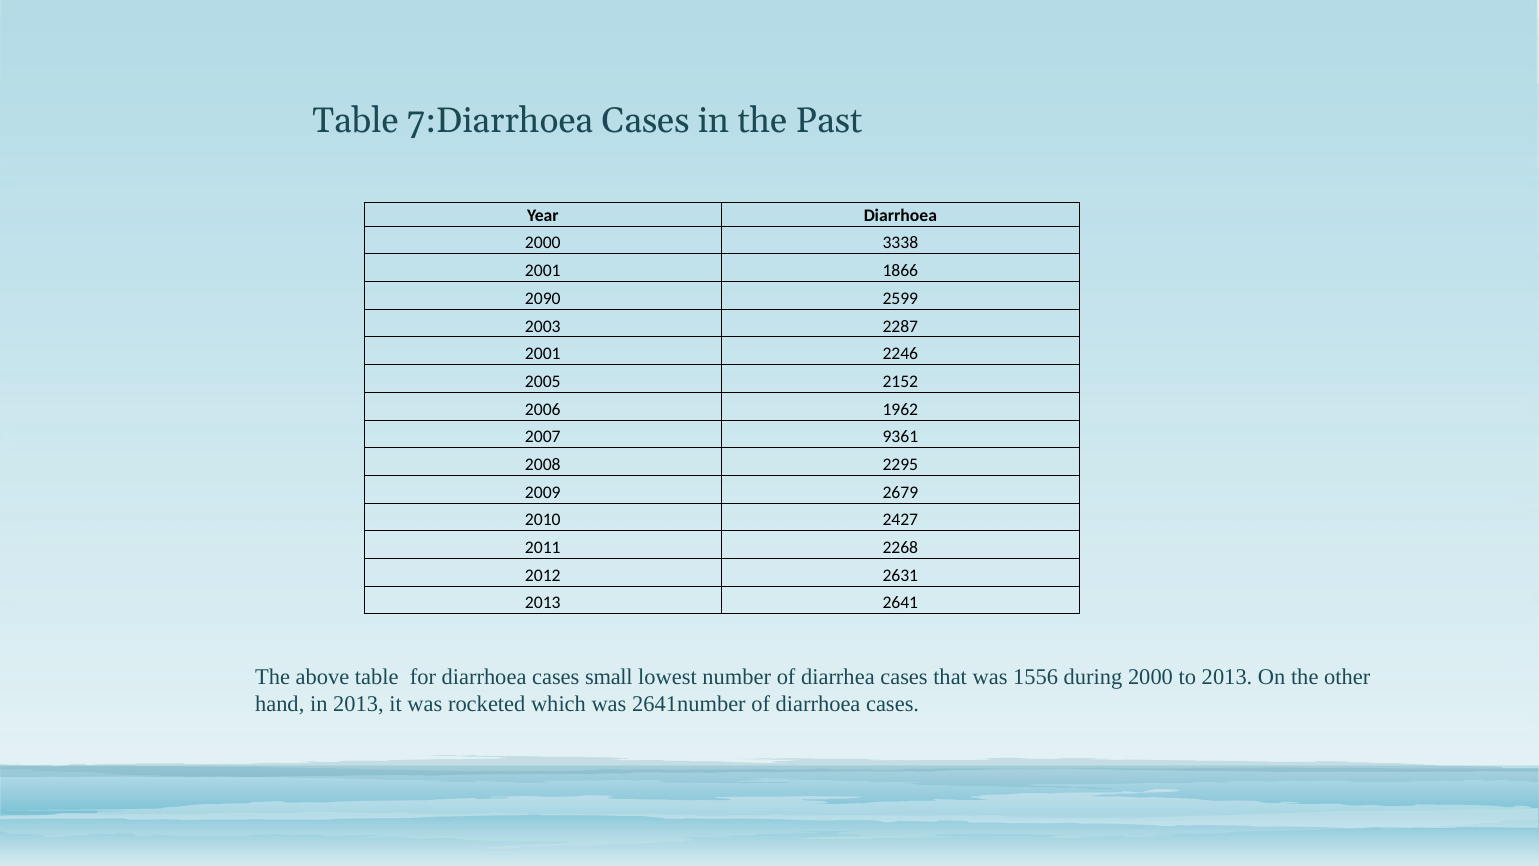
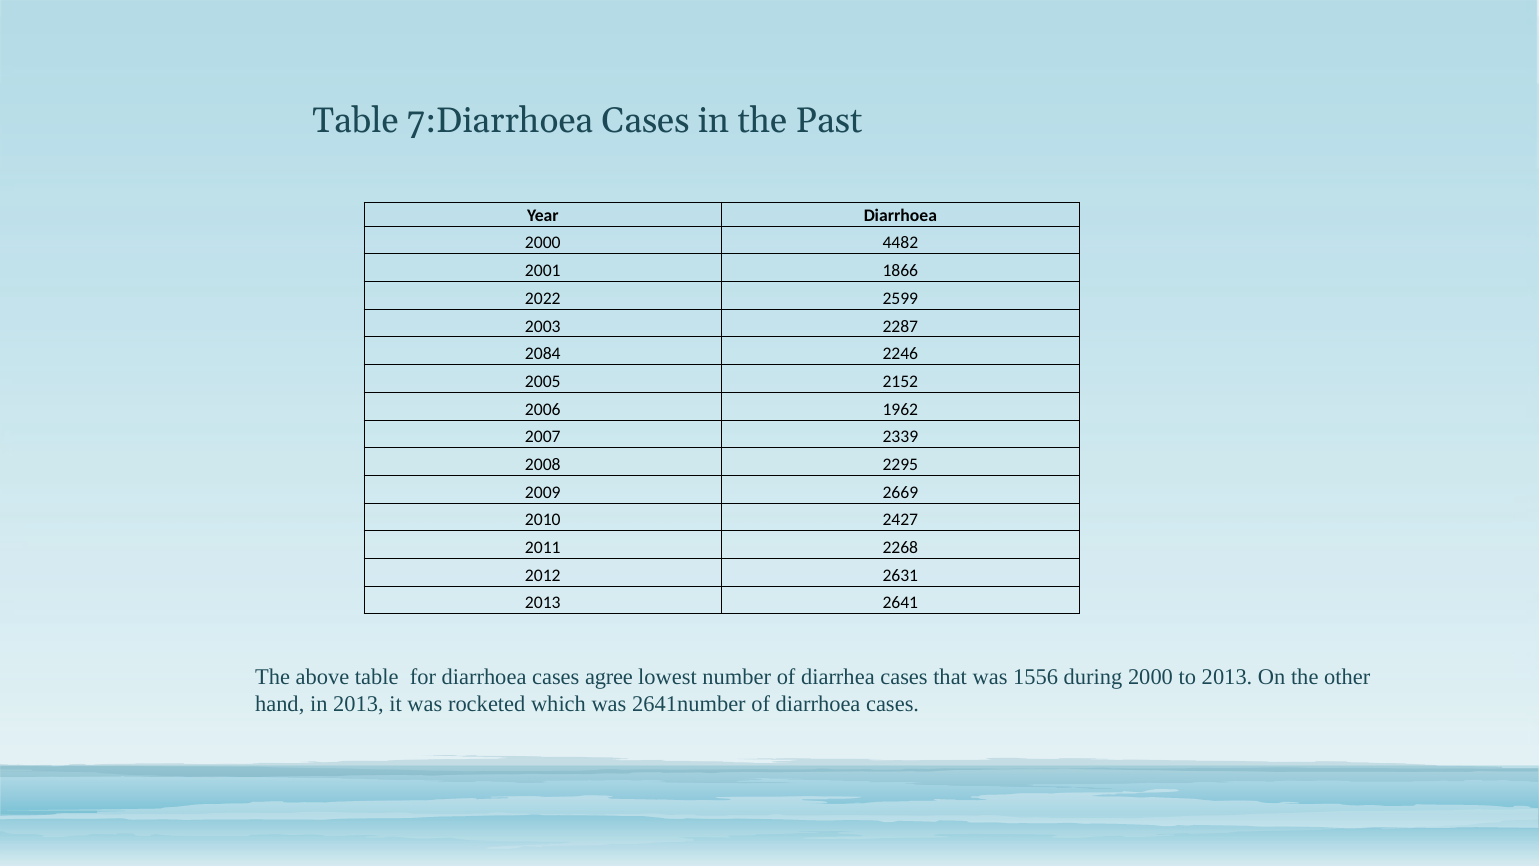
3338: 3338 -> 4482
2090: 2090 -> 2022
2001 at (543, 354): 2001 -> 2084
9361: 9361 -> 2339
2679: 2679 -> 2669
small: small -> agree
